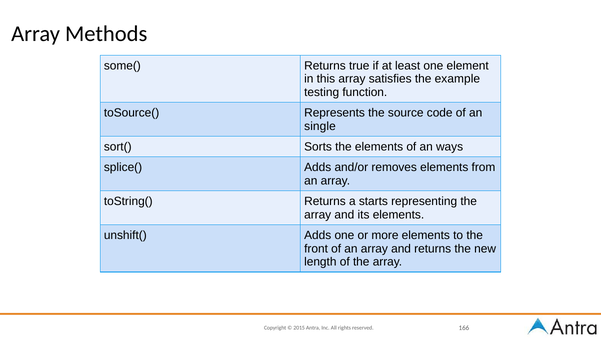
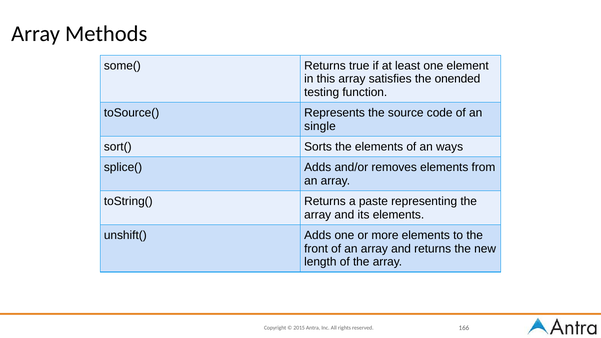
example: example -> onended
starts: starts -> paste
